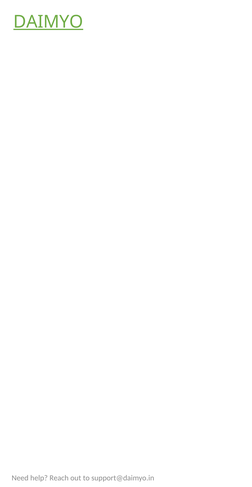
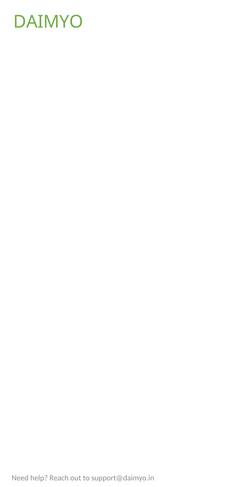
DAIMYO underline: present -> none
